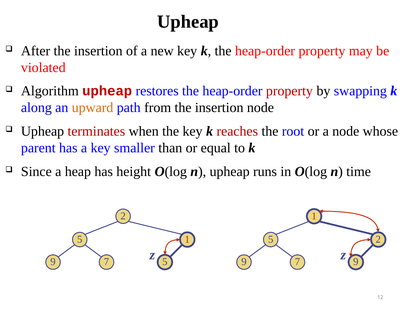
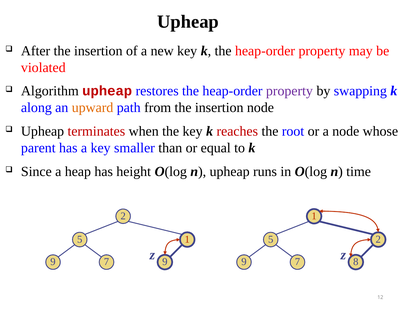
property at (289, 91) colour: red -> purple
9 5: 5 -> 9
9 9: 9 -> 8
